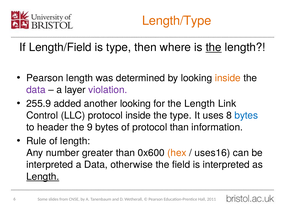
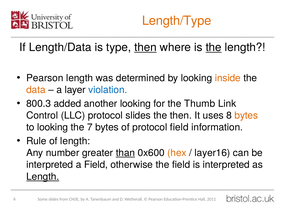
Length/Field: Length/Field -> Length/Data
then at (145, 48) underline: none -> present
data at (36, 90) colour: purple -> orange
violation colour: purple -> blue
255.9: 255.9 -> 800.3
for the Length: Length -> Thumb
protocol inside: inside -> slides
the type: type -> then
bytes at (246, 116) colour: blue -> orange
to header: header -> looking
9: 9 -> 7
protocol than: than -> field
than at (125, 153) underline: none -> present
uses16: uses16 -> layer16
a Data: Data -> Field
